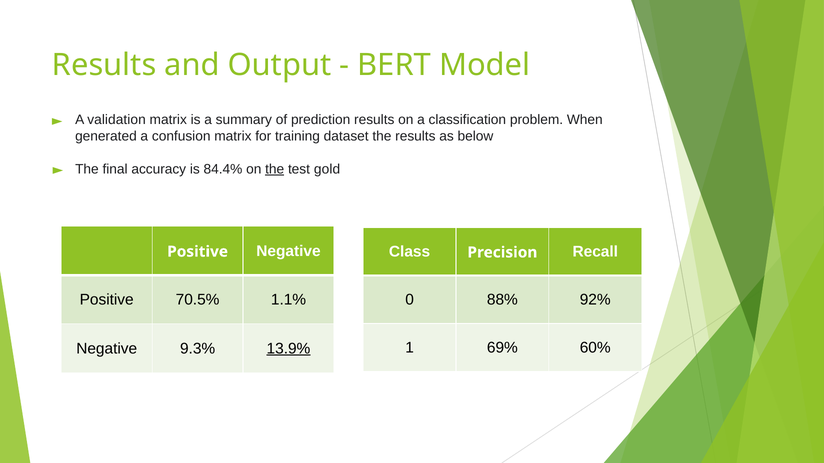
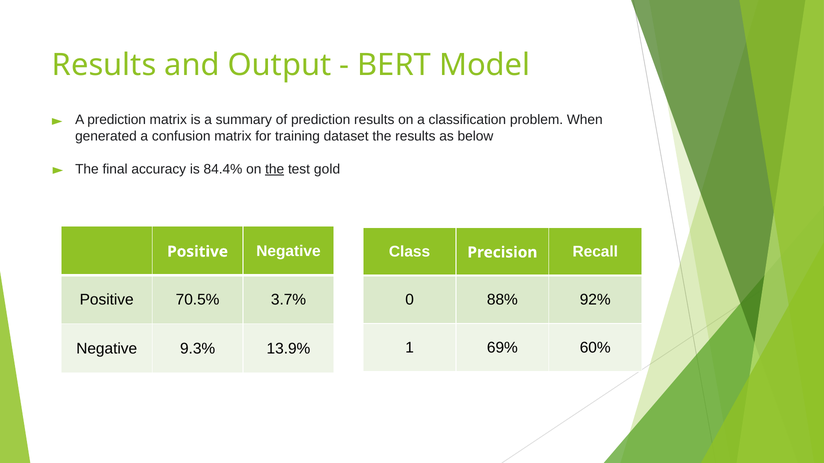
A validation: validation -> prediction
1.1%: 1.1% -> 3.7%
13.9% underline: present -> none
